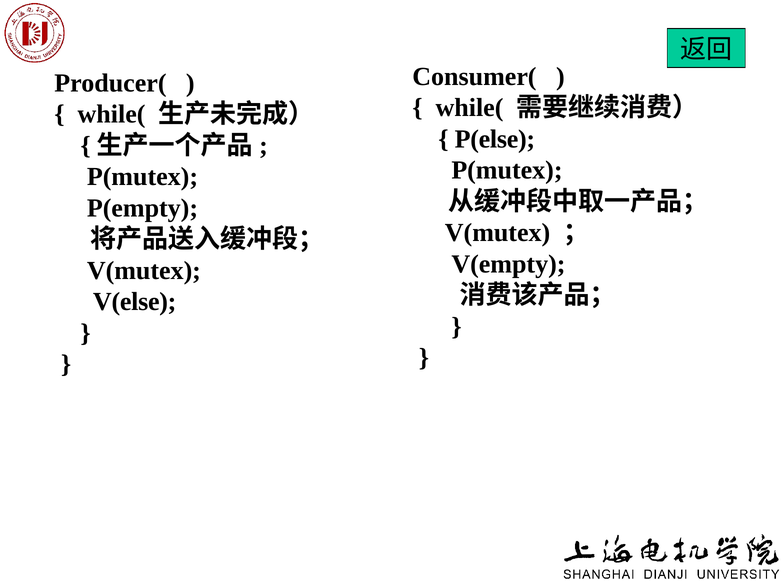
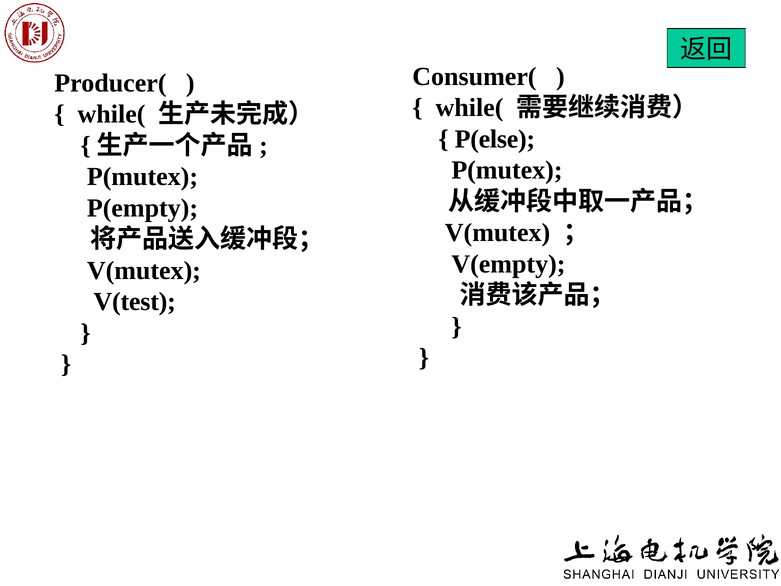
V(else: V(else -> V(test
